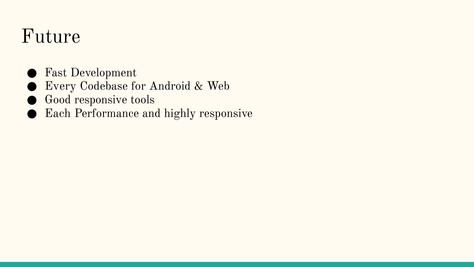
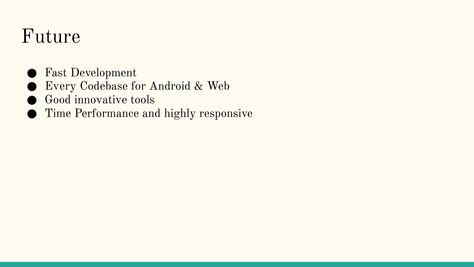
Good responsive: responsive -> innovative
Each: Each -> Time
